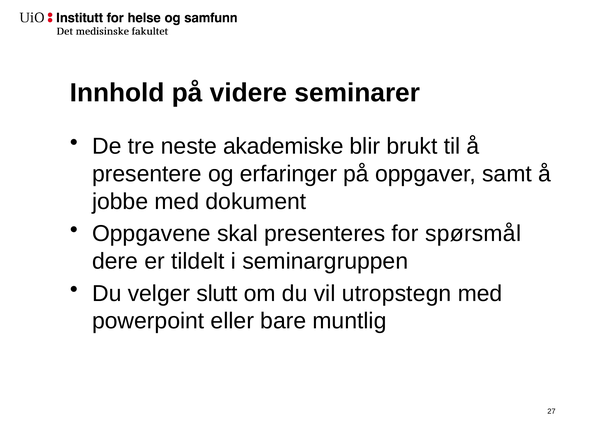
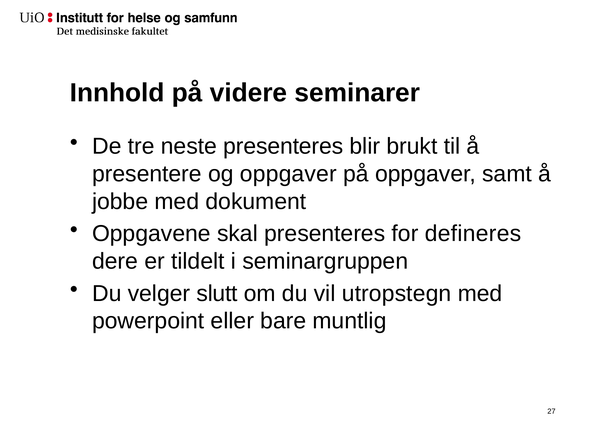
neste akademiske: akademiske -> presenteres
og erfaringer: erfaringer -> oppgaver
spørsmål: spørsmål -> defineres
